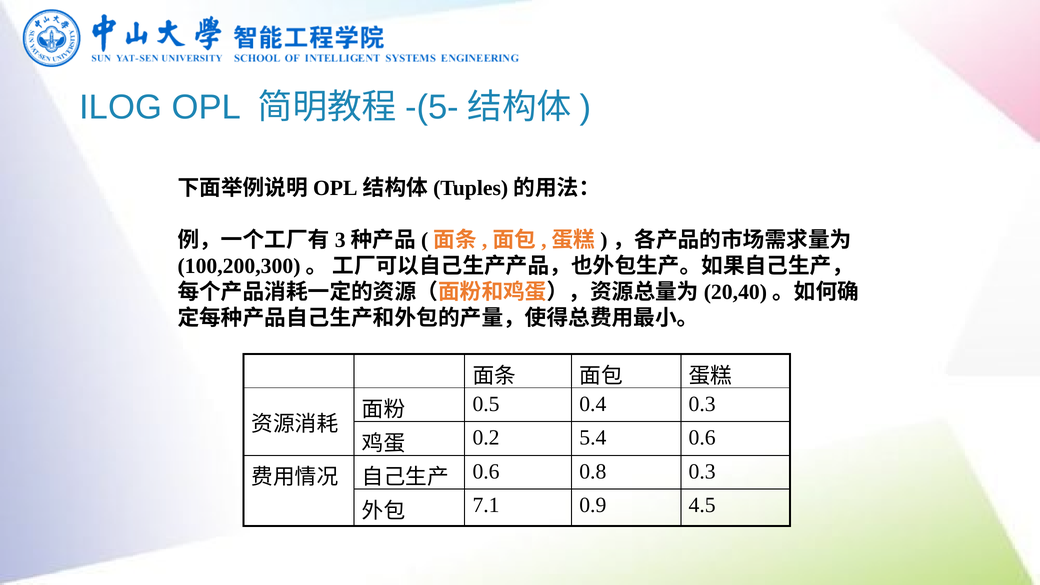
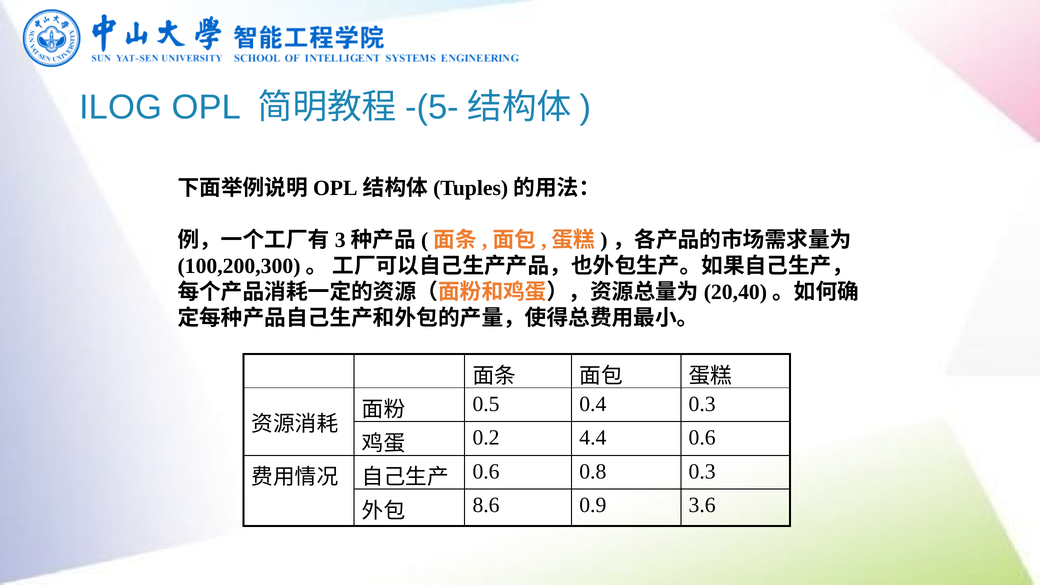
5.4: 5.4 -> 4.4
7.1: 7.1 -> 8.6
4.5: 4.5 -> 3.6
